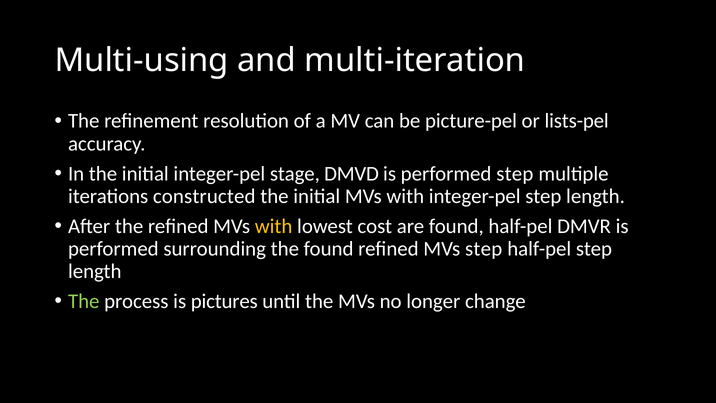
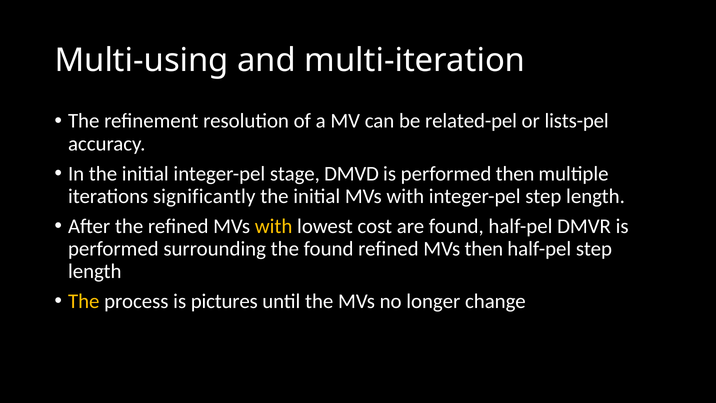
picture-pel: picture-pel -> related-pel
performed step: step -> then
constructed: constructed -> significantly
MVs step: step -> then
The at (84, 301) colour: light green -> yellow
